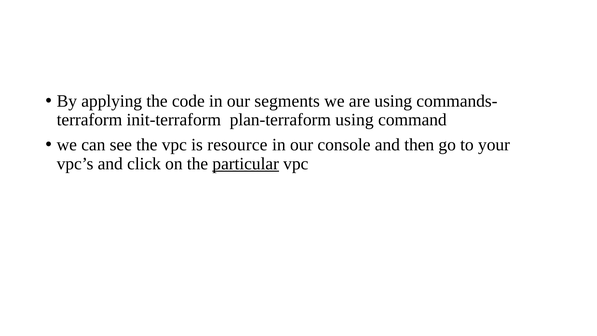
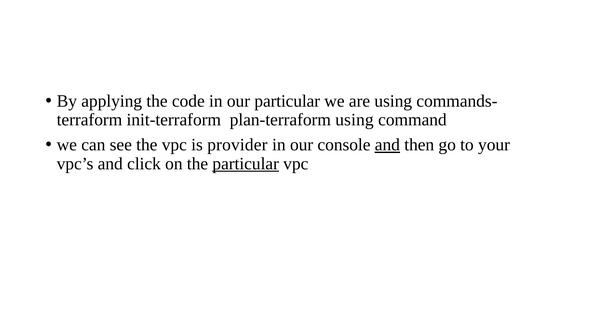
our segments: segments -> particular
resource: resource -> provider
and at (387, 145) underline: none -> present
